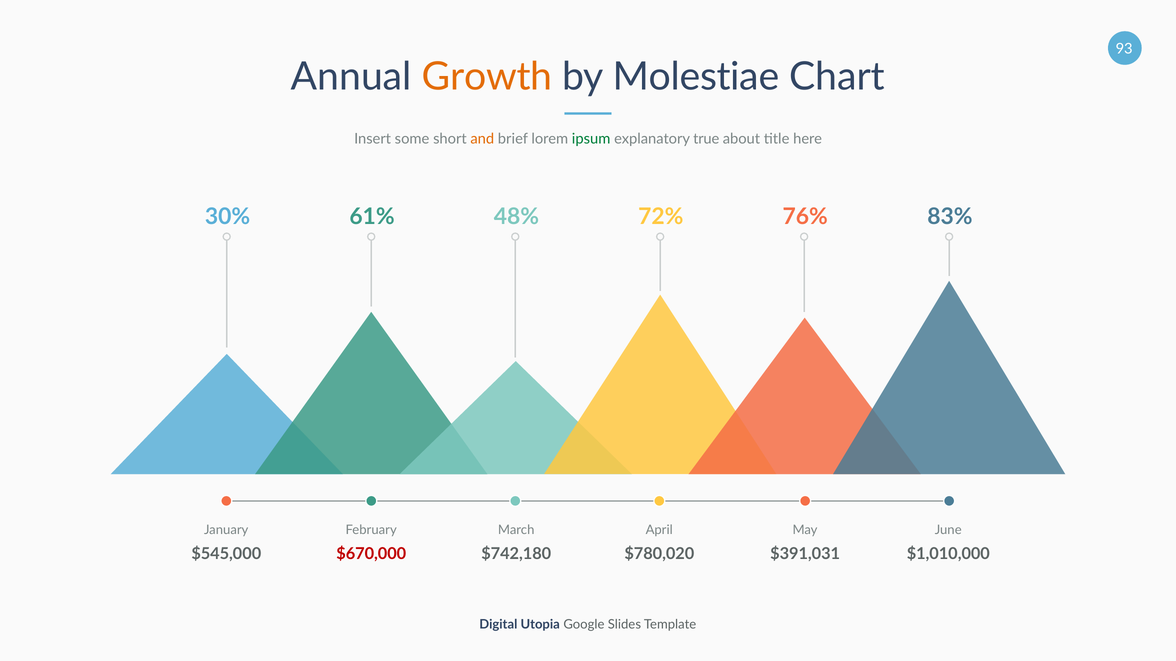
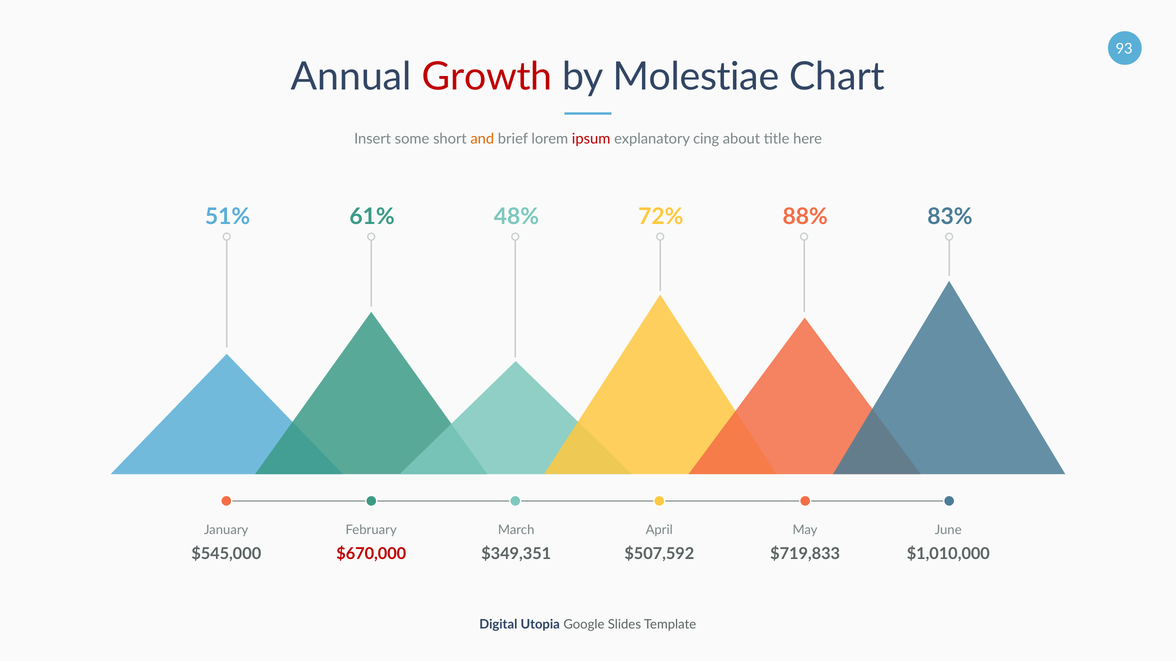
Growth colour: orange -> red
ipsum colour: green -> red
true: true -> cing
30%: 30% -> 51%
76%: 76% -> 88%
$742,180: $742,180 -> $349,351
$780,020: $780,020 -> $507,592
$391,031: $391,031 -> $719,833
